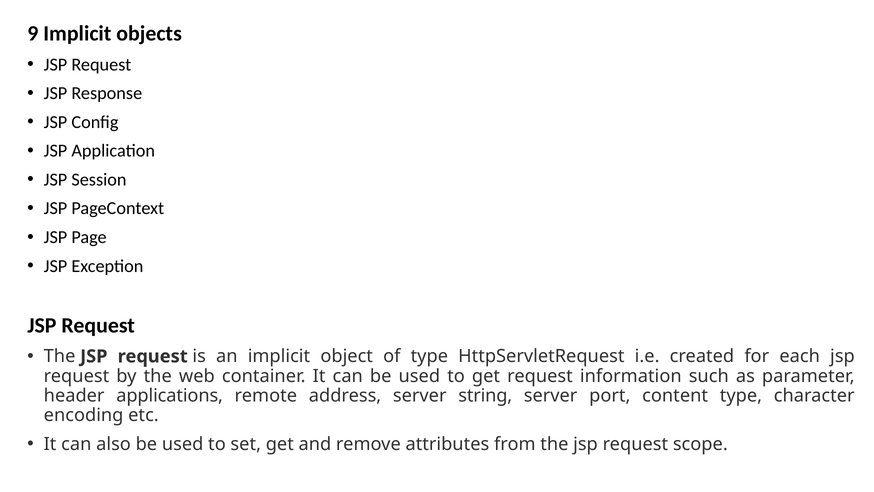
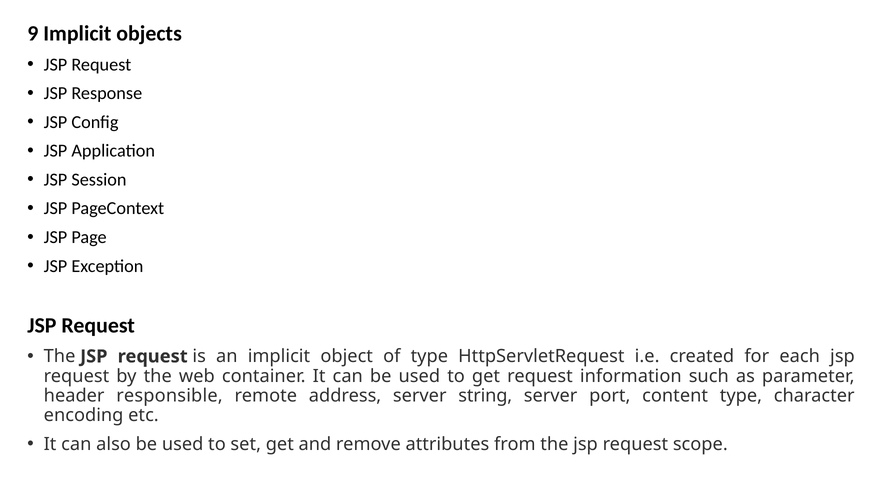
applications: applications -> responsible
